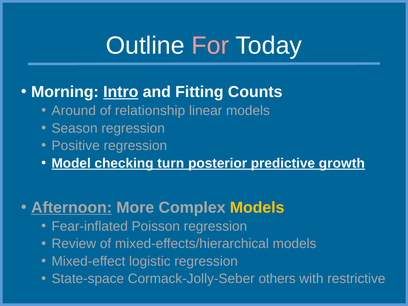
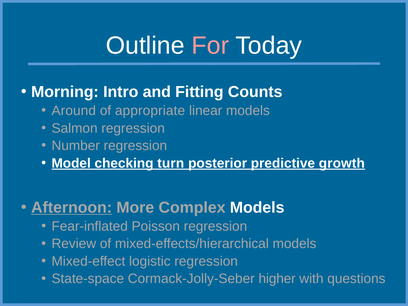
Intro underline: present -> none
relationship: relationship -> appropriate
Season: Season -> Salmon
Positive: Positive -> Number
Models at (257, 208) colour: yellow -> white
others: others -> higher
restrictive: restrictive -> questions
